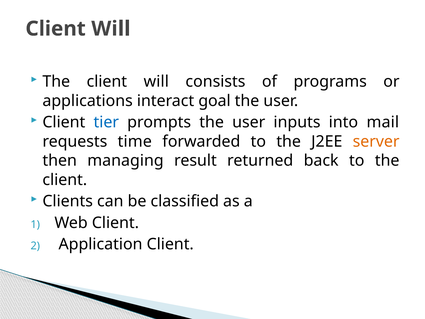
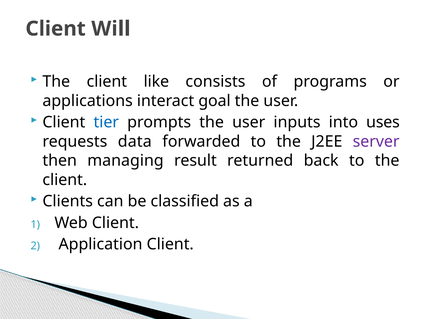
The client will: will -> like
mail: mail -> uses
time: time -> data
server colour: orange -> purple
